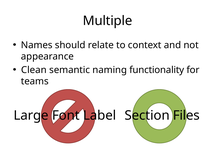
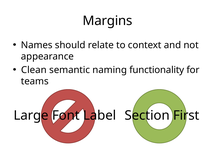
Multiple: Multiple -> Margins
Files: Files -> First
